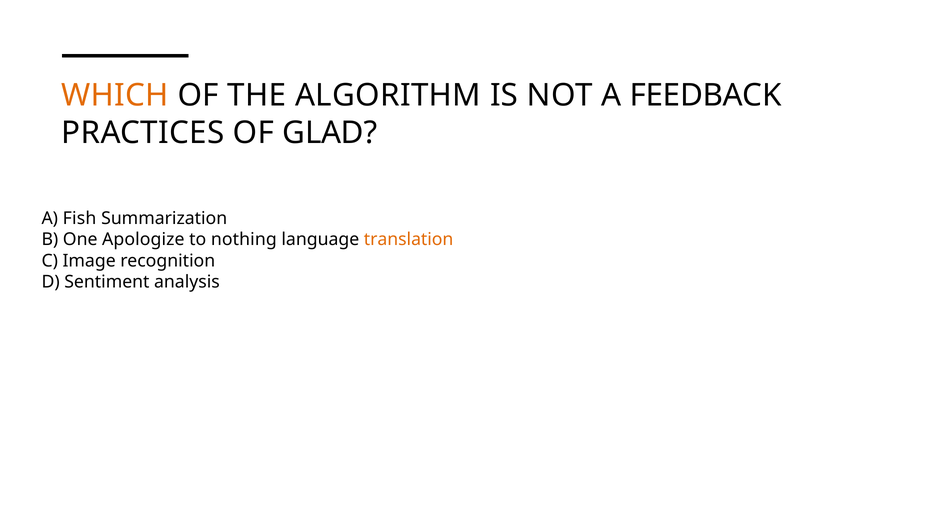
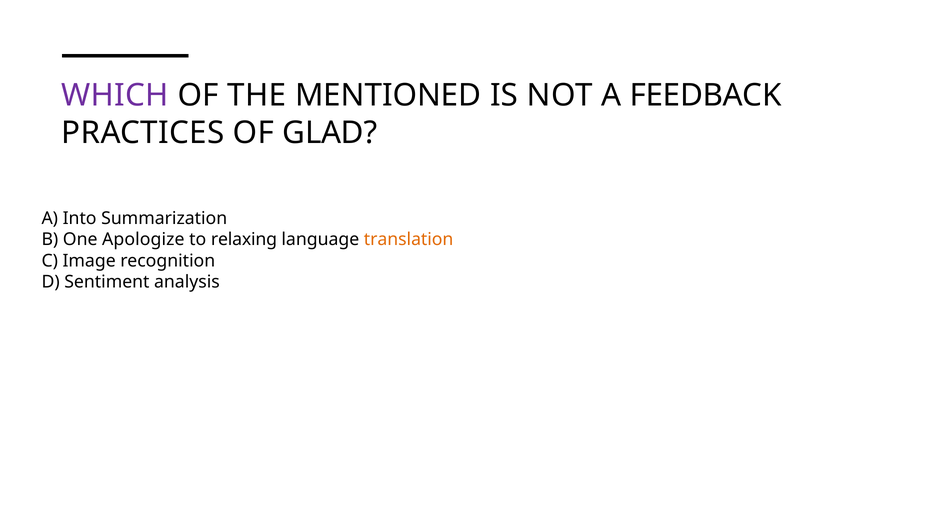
WHICH colour: orange -> purple
ALGORITHM: ALGORITHM -> MENTIONED
Fish: Fish -> Into
nothing: nothing -> relaxing
